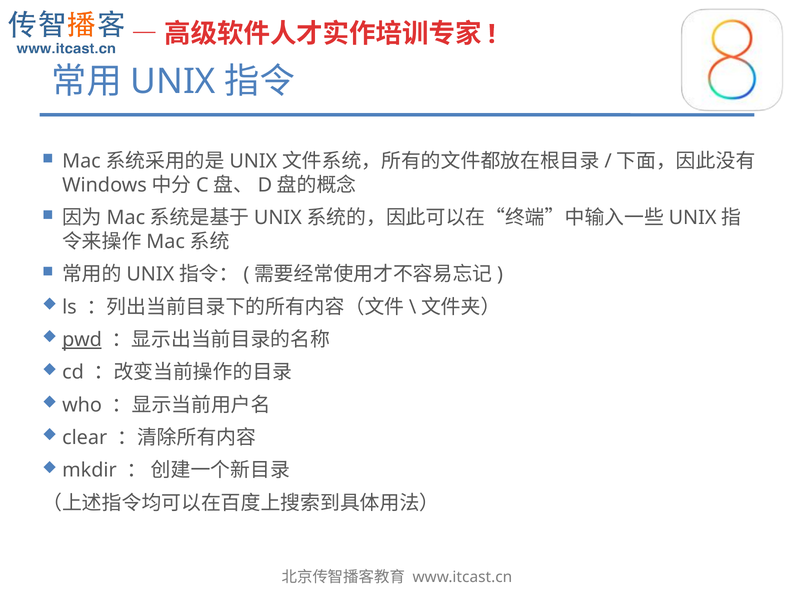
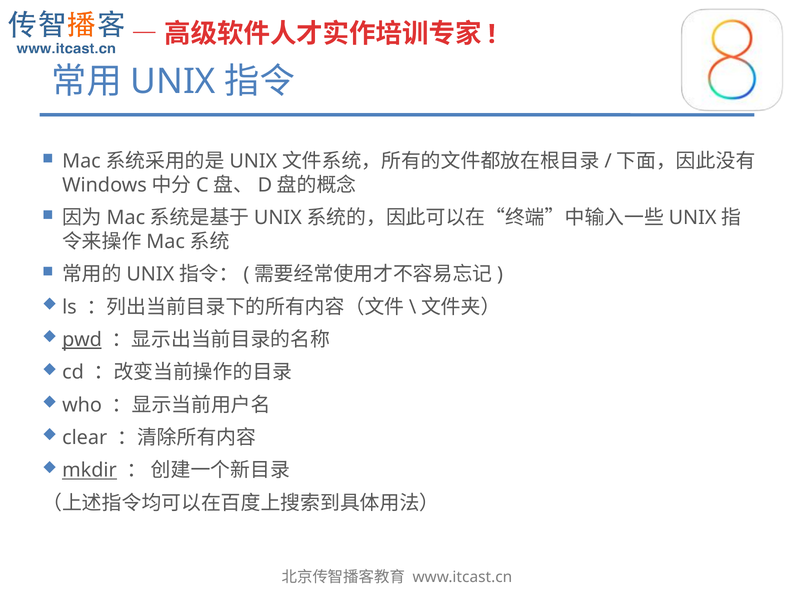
mkdir underline: none -> present
